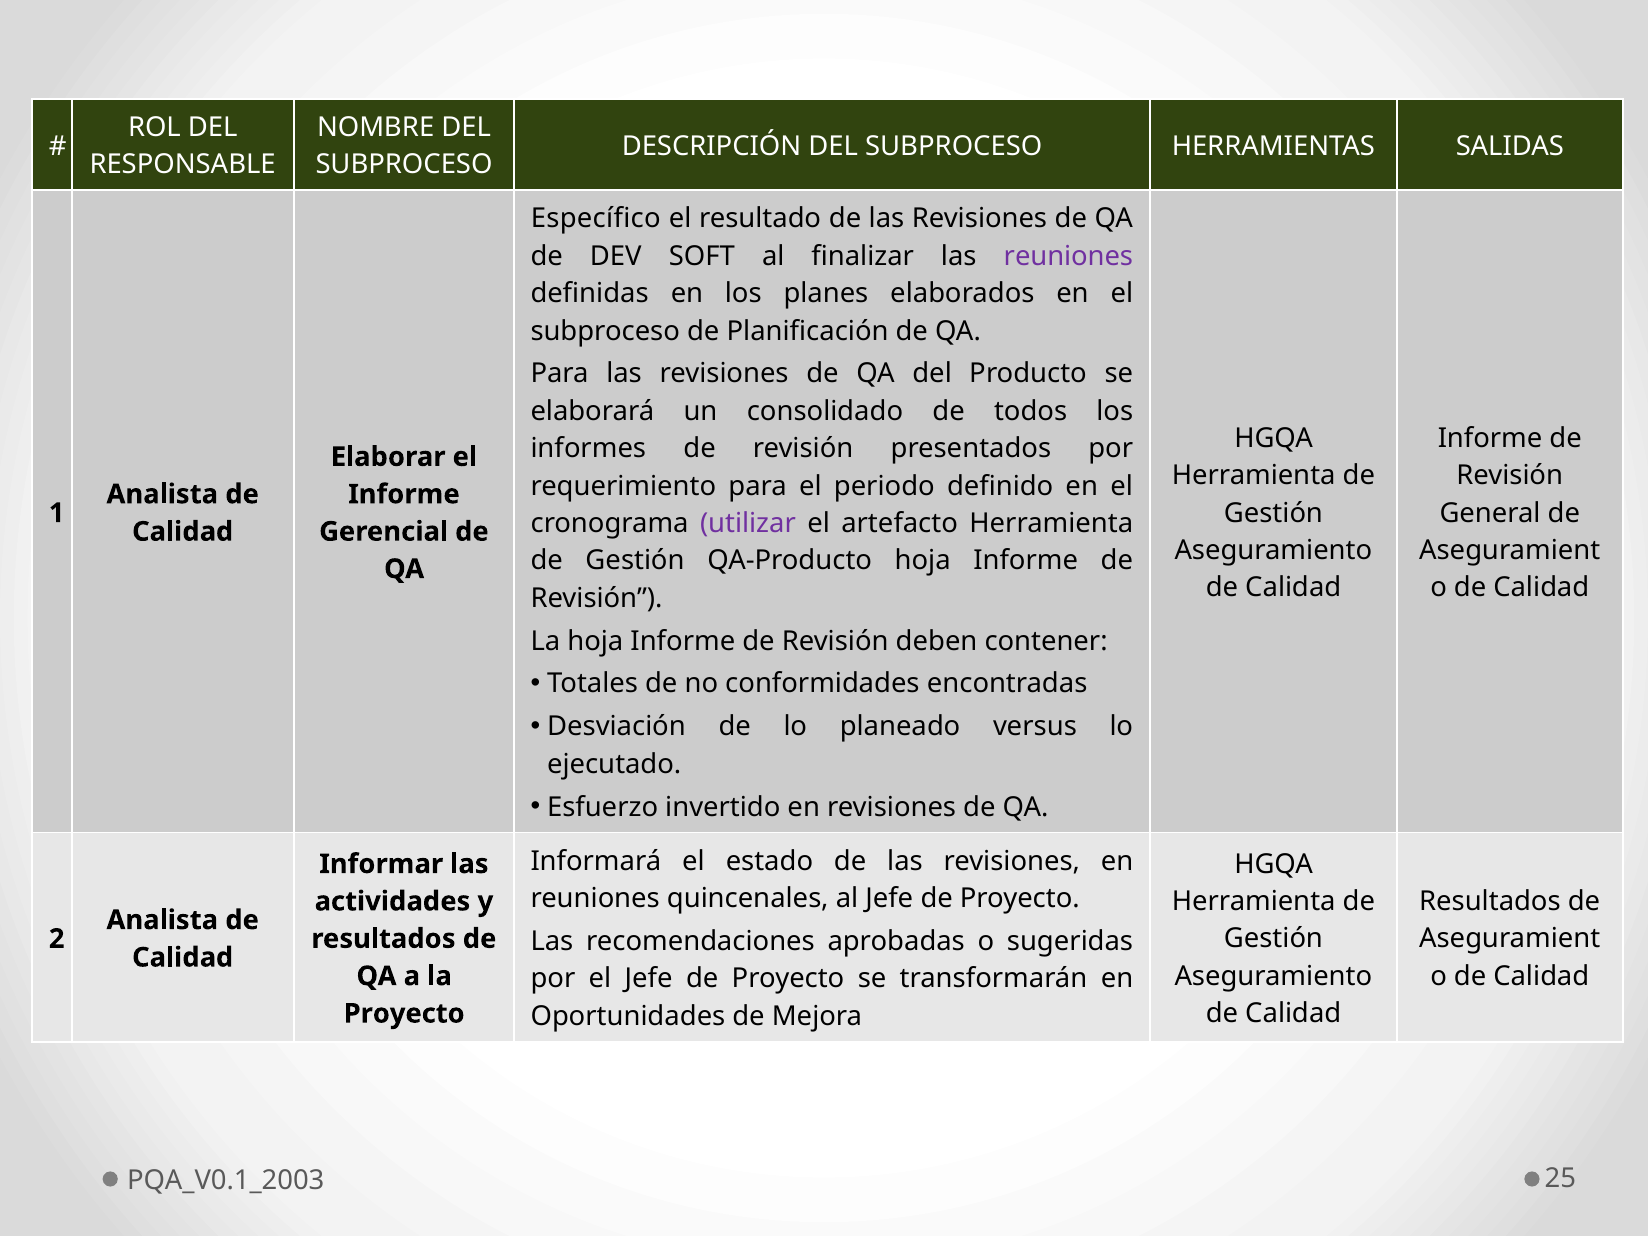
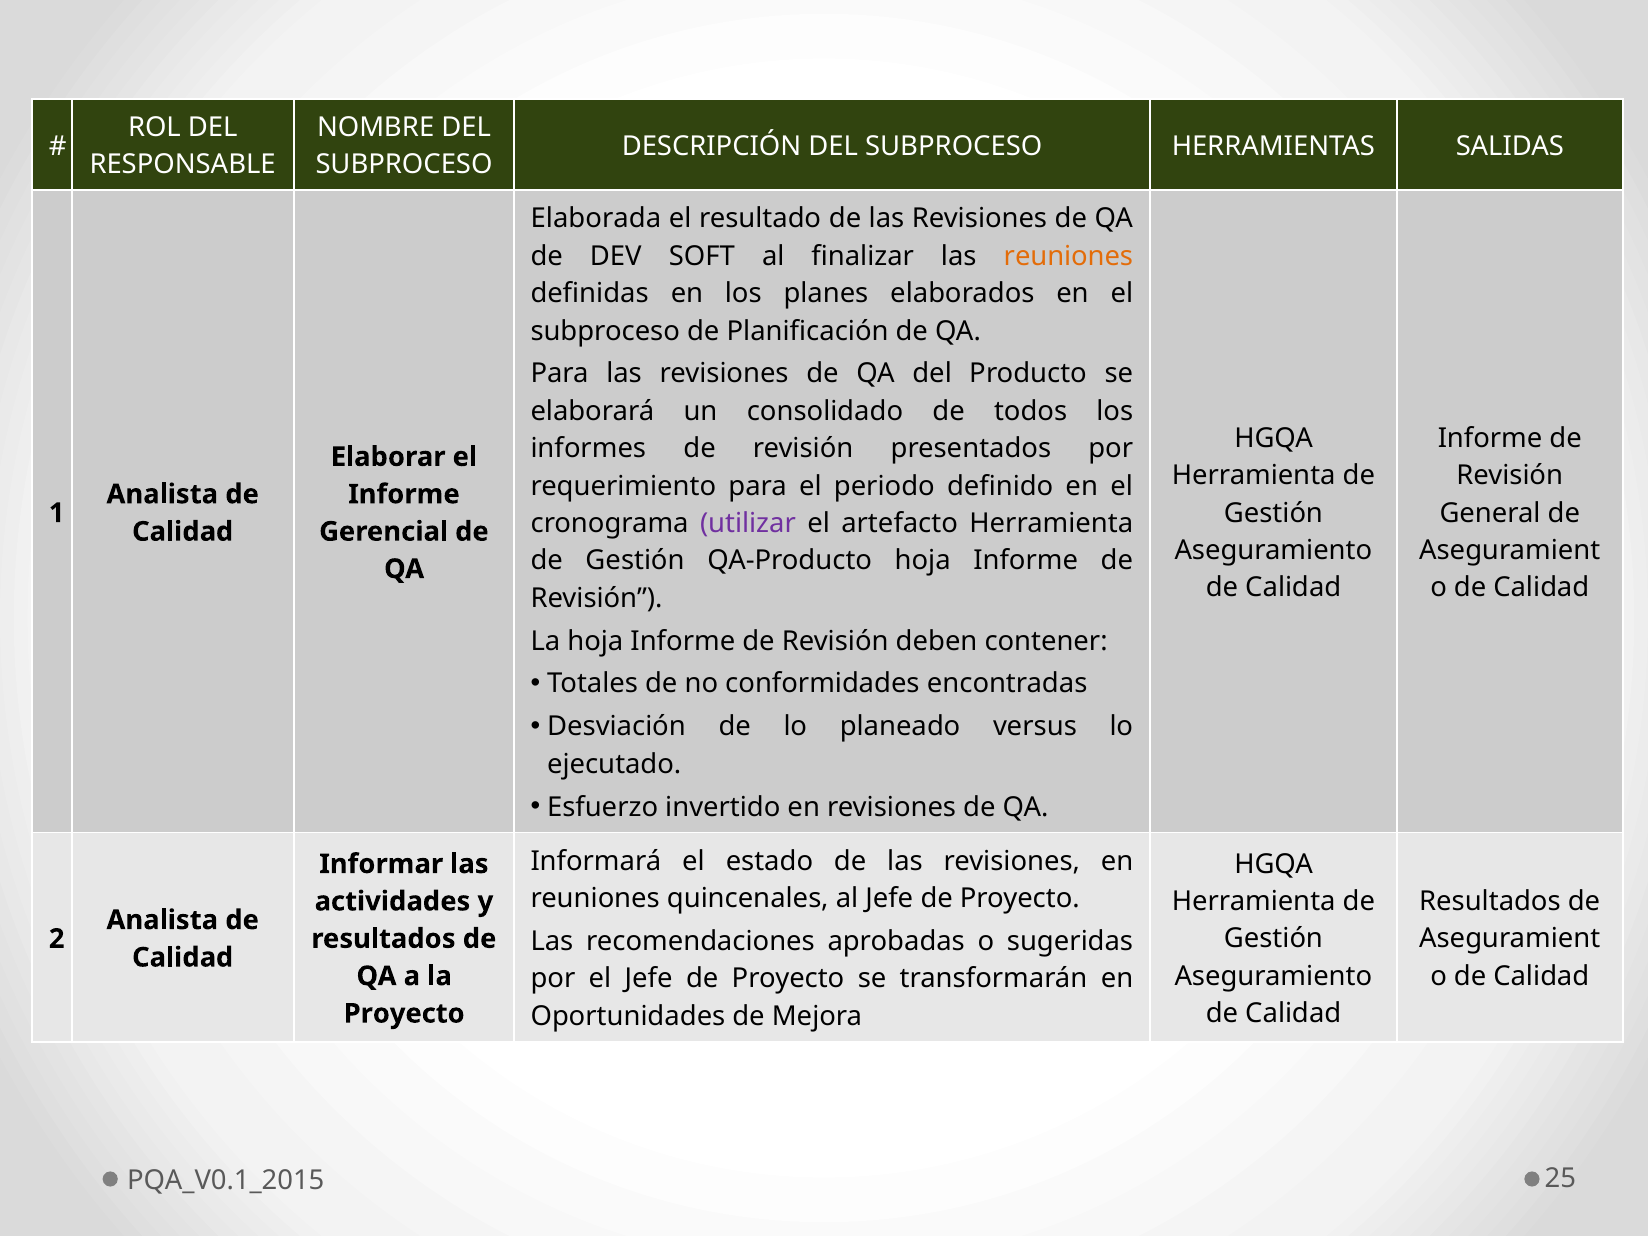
Específico: Específico -> Elaborada
reuniones at (1068, 256) colour: purple -> orange
PQA_V0.1_2003: PQA_V0.1_2003 -> PQA_V0.1_2015
